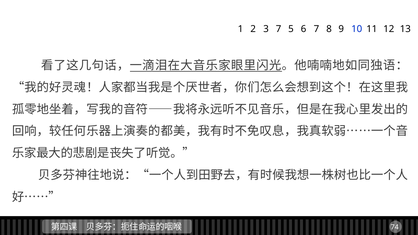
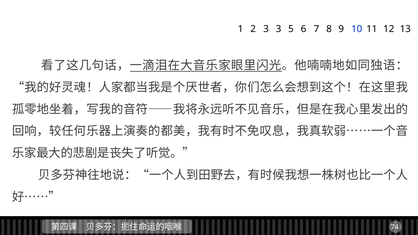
3 7: 7 -> 3
